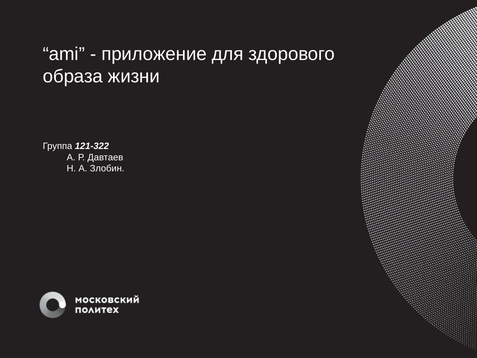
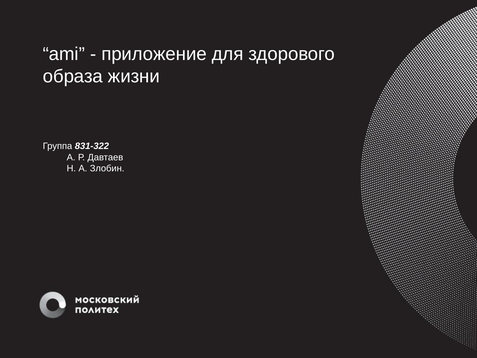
121-322: 121-322 -> 831-322
